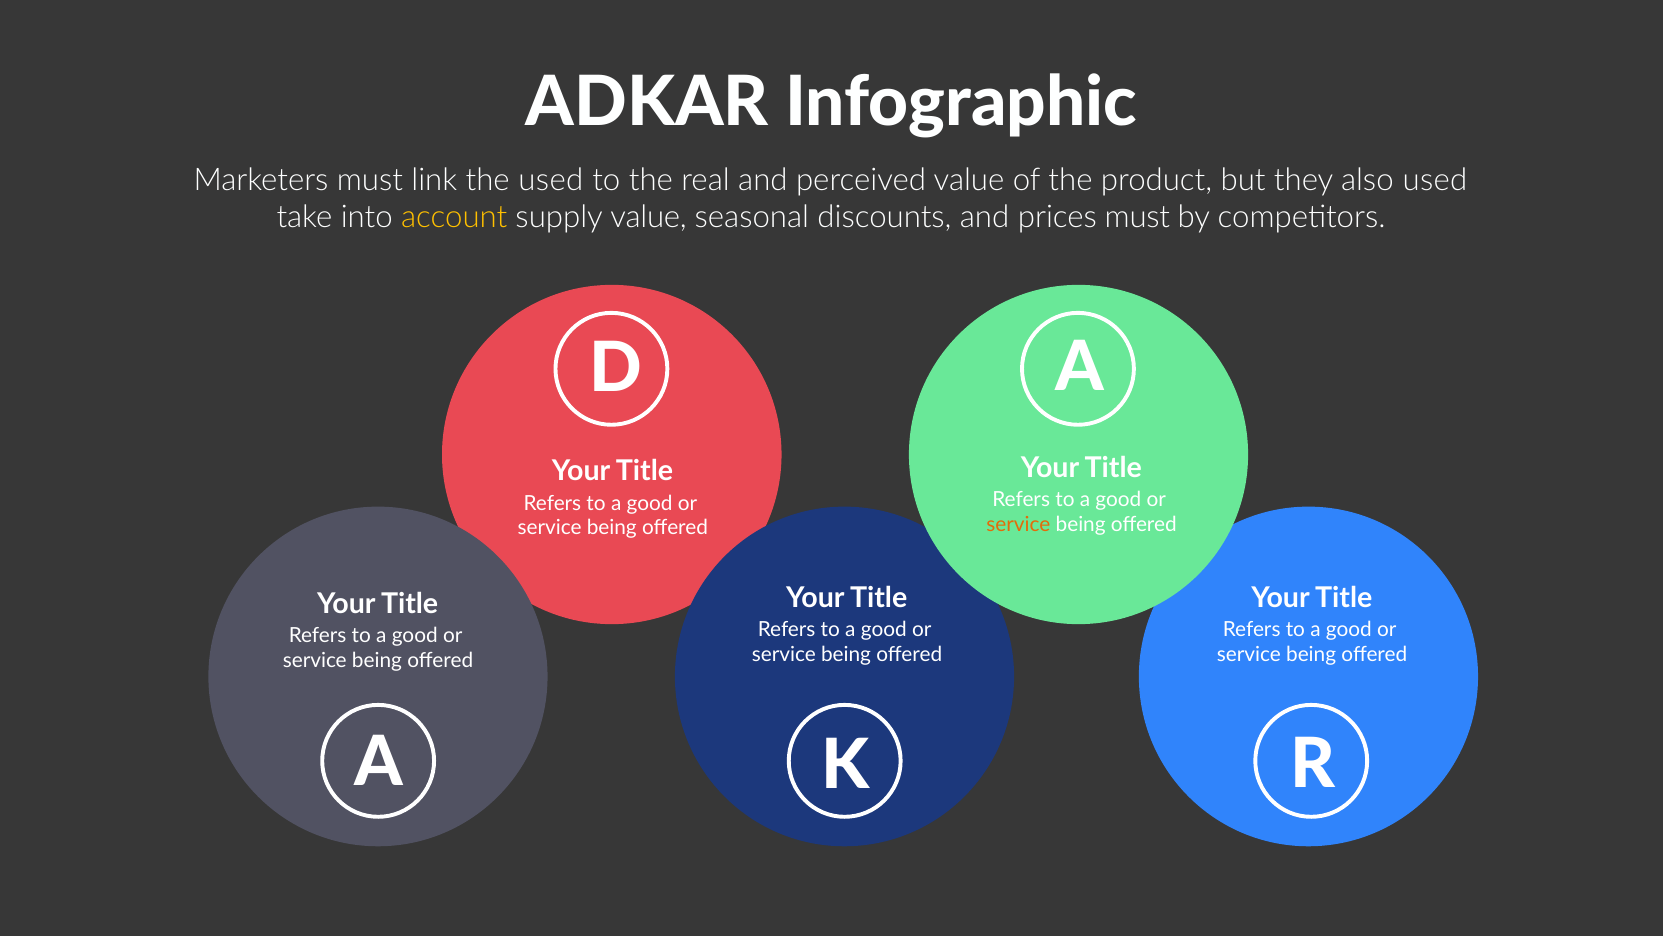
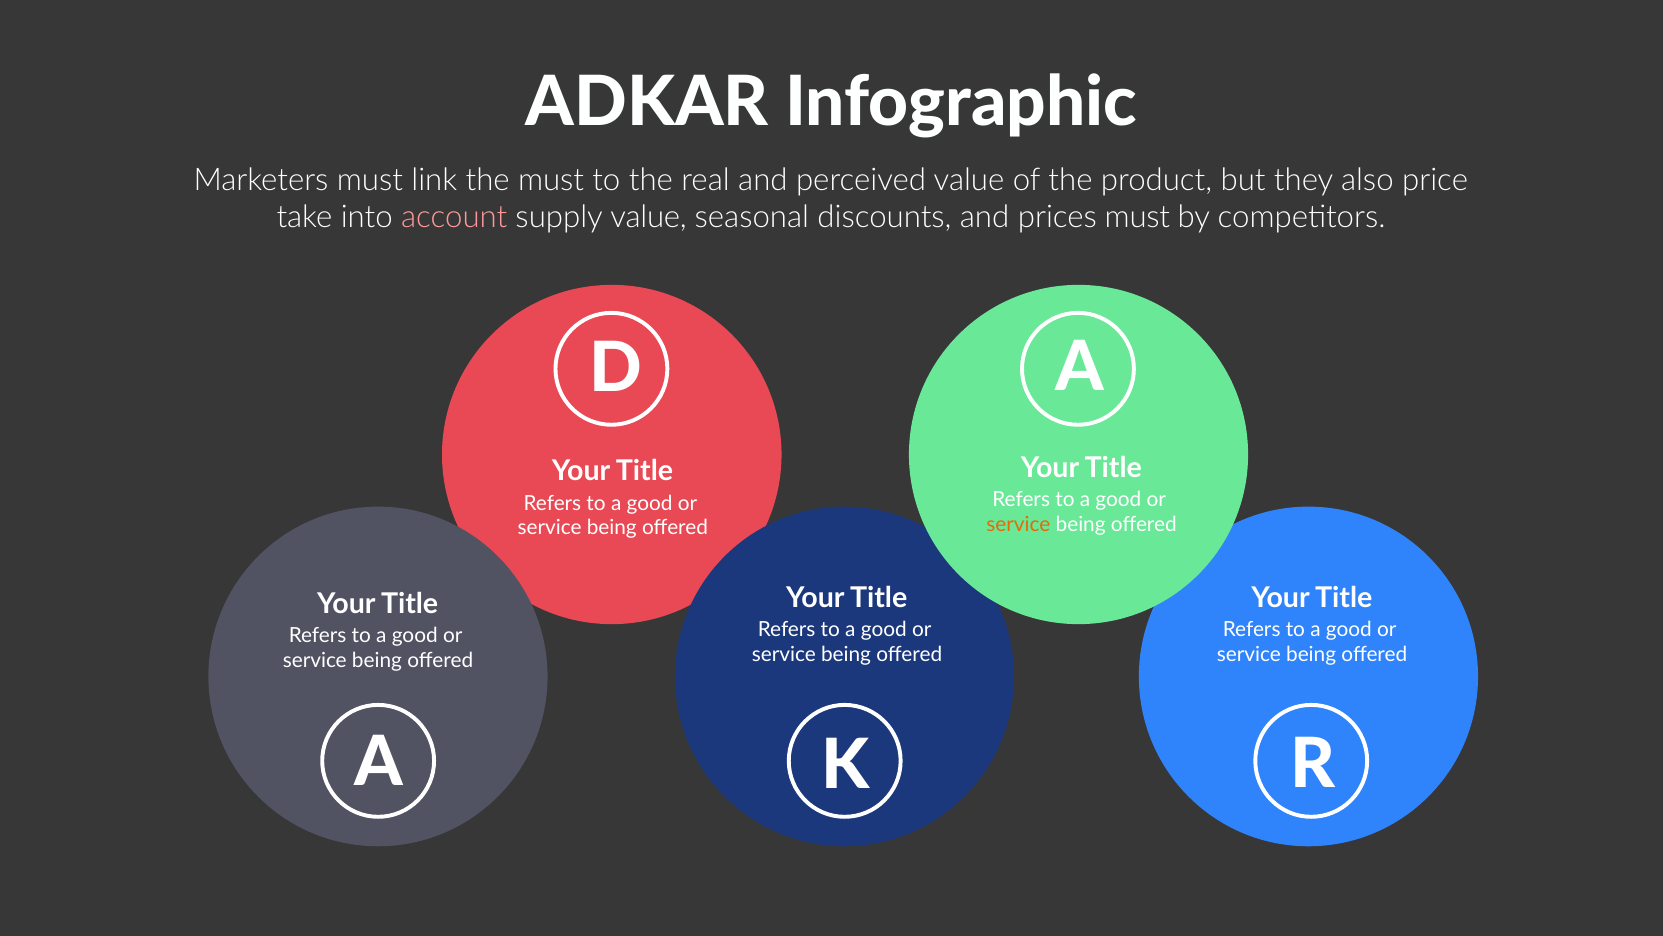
the used: used -> must
also used: used -> price
account colour: yellow -> pink
